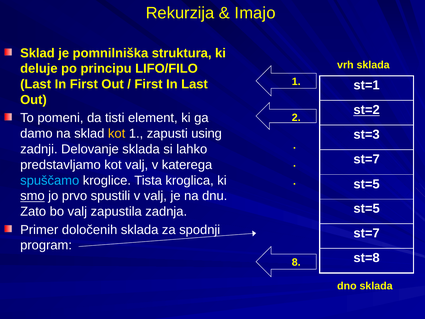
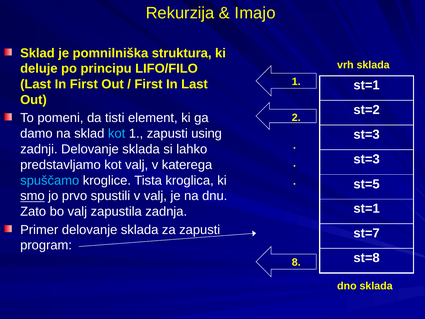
st=2 underline: present -> none
kot at (117, 134) colour: yellow -> light blue
st=7 at (367, 159): st=7 -> st=3
st=5 at (367, 209): st=5 -> st=1
Primer določenih: določenih -> delovanje
za spodnji: spodnji -> zapusti
